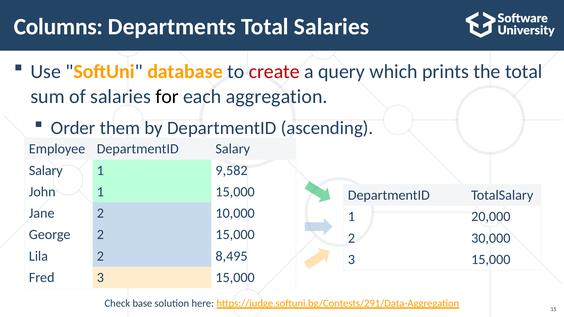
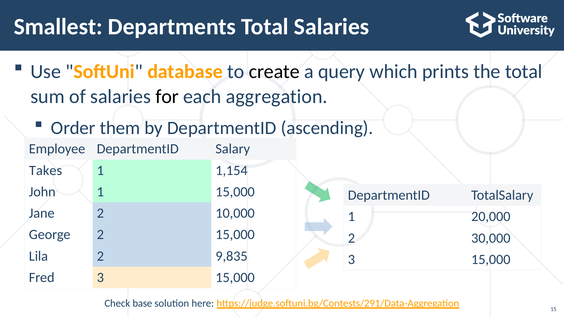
Columns: Columns -> Smallest
create colour: red -> black
Salary at (46, 170): Salary -> Takes
9,582: 9,582 -> 1,154
8,495: 8,495 -> 9,835
